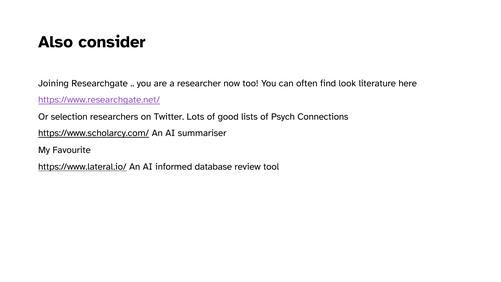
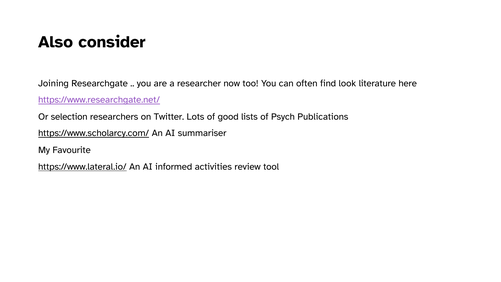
Connections: Connections -> Publications
database: database -> activities
